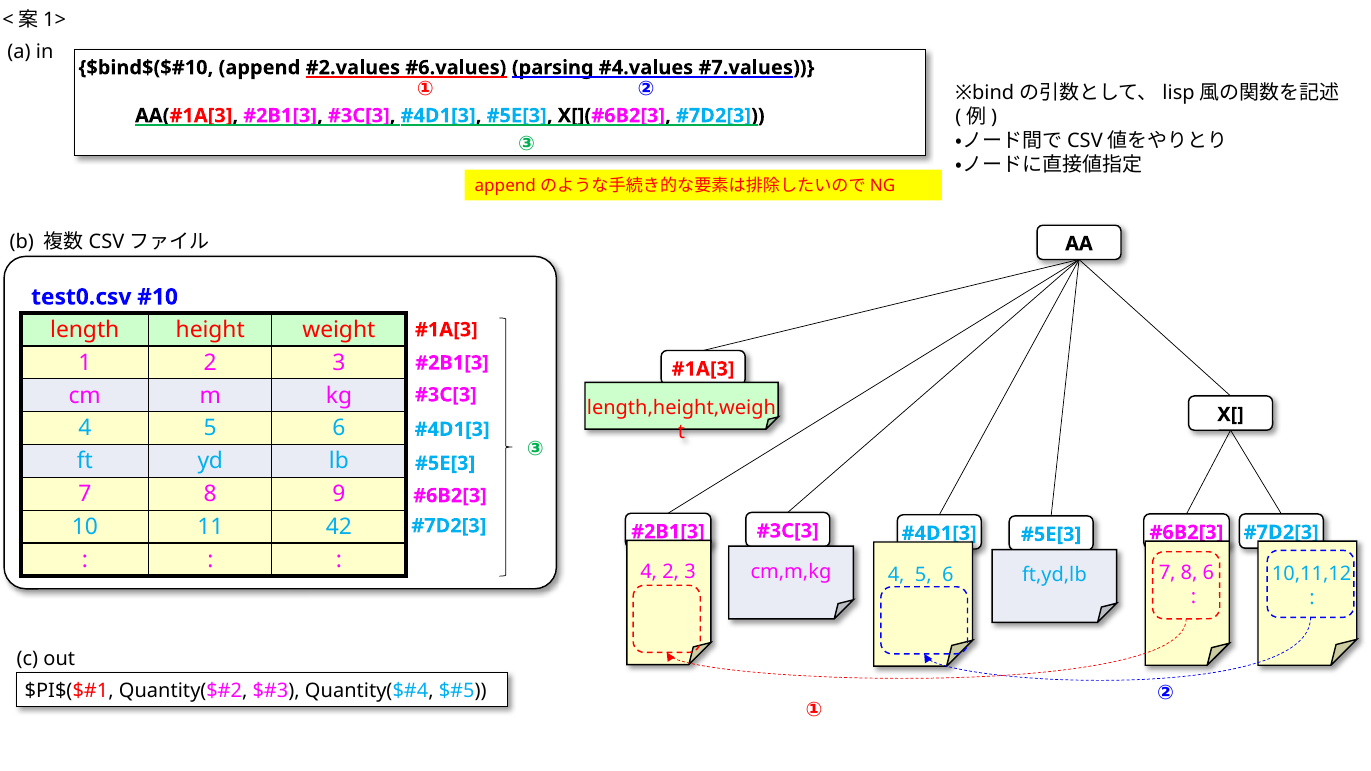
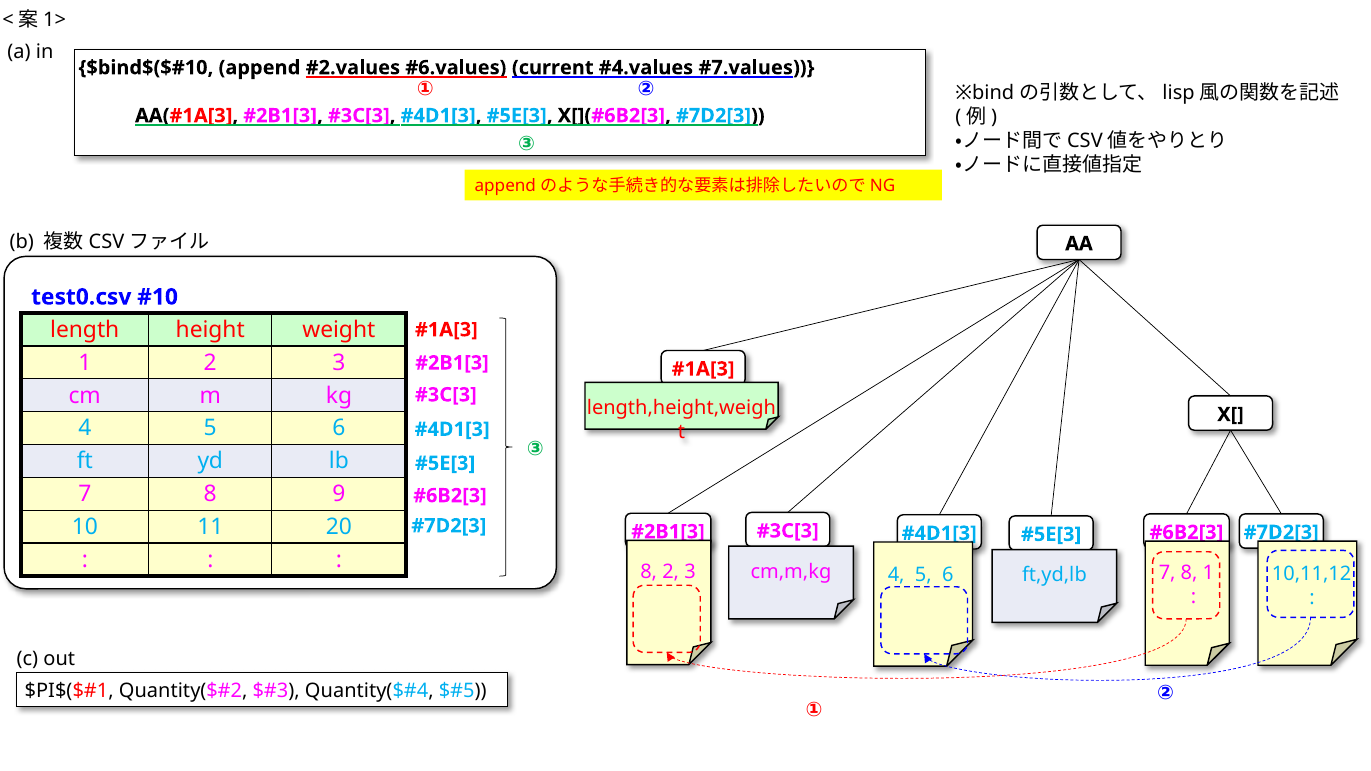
parsing: parsing -> current
42: 42 -> 20
4 at (649, 572): 4 -> 8
8 6: 6 -> 1
